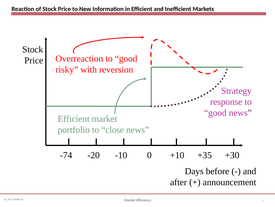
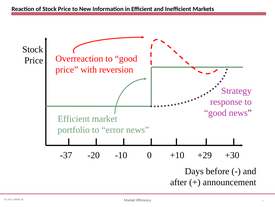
risky at (67, 69): risky -> price
close: close -> error
-74: -74 -> -37
+35: +35 -> +29
